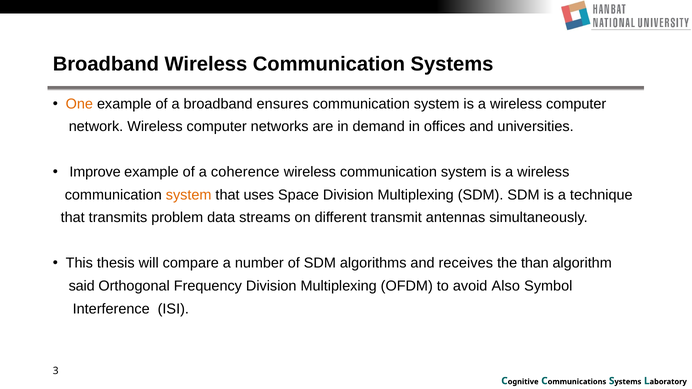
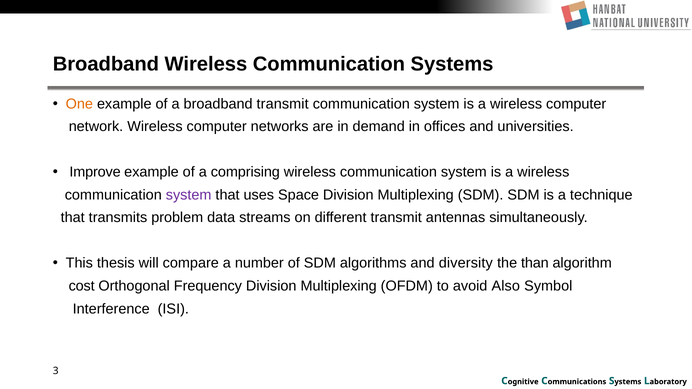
broadband ensures: ensures -> transmit
coherence: coherence -> comprising
system at (189, 195) colour: orange -> purple
receives: receives -> diversity
said: said -> cost
